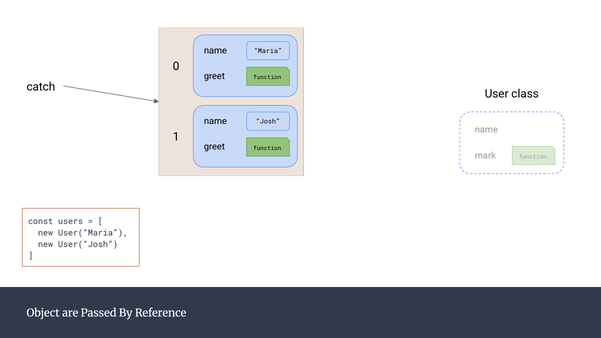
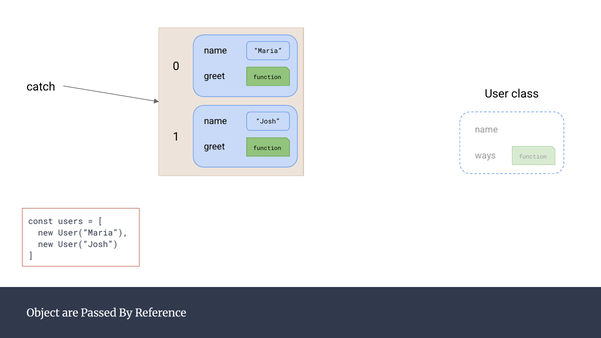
mark: mark -> ways
